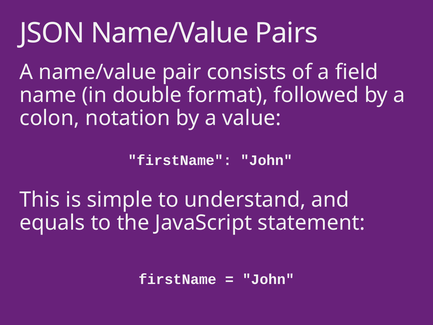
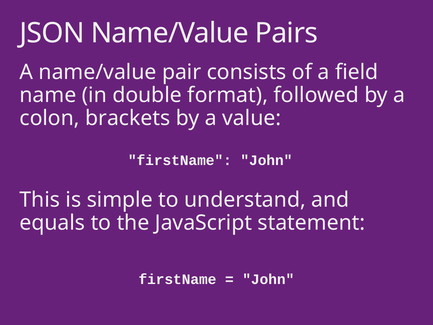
notation: notation -> brackets
